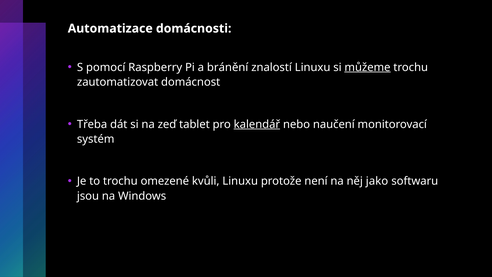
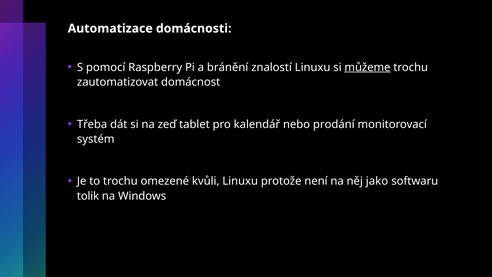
kalendář underline: present -> none
naučení: naučení -> prodání
jsou: jsou -> tolik
